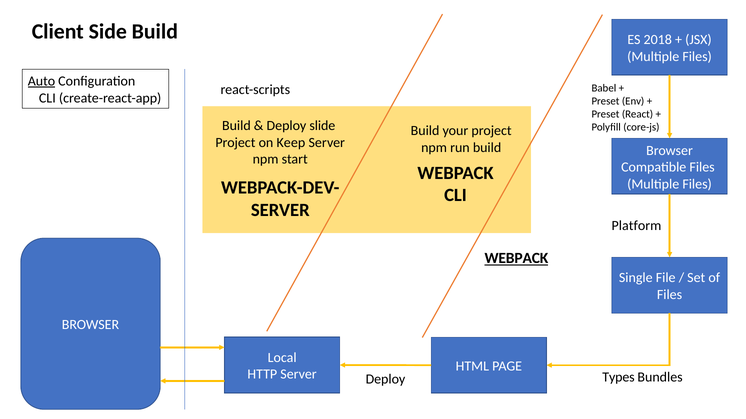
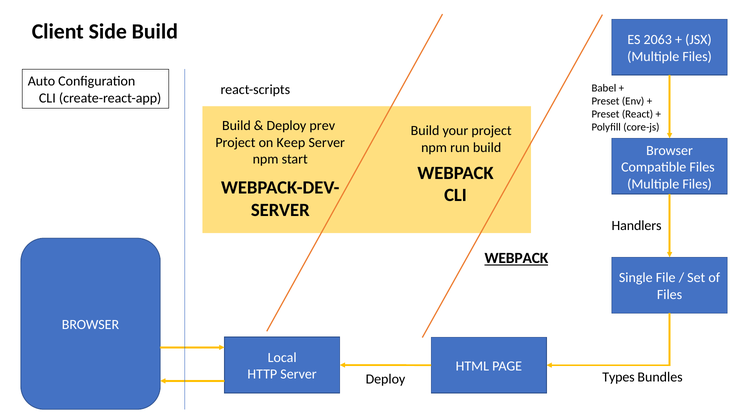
2018: 2018 -> 2063
Auto underline: present -> none
slide: slide -> prev
Platform: Platform -> Handlers
